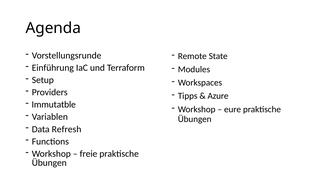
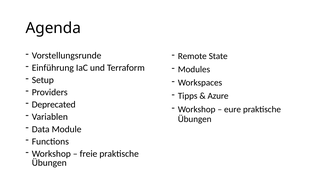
Immutatble: Immutatble -> Deprecated
Refresh: Refresh -> Module
